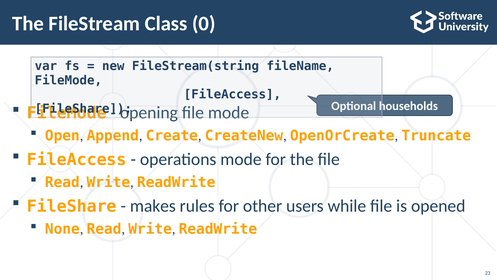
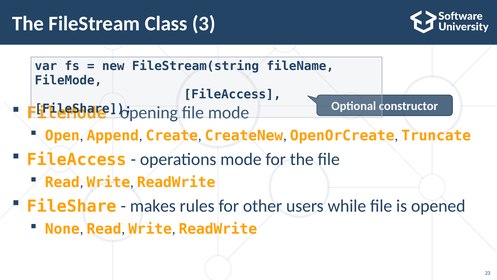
0: 0 -> 3
households: households -> constructor
